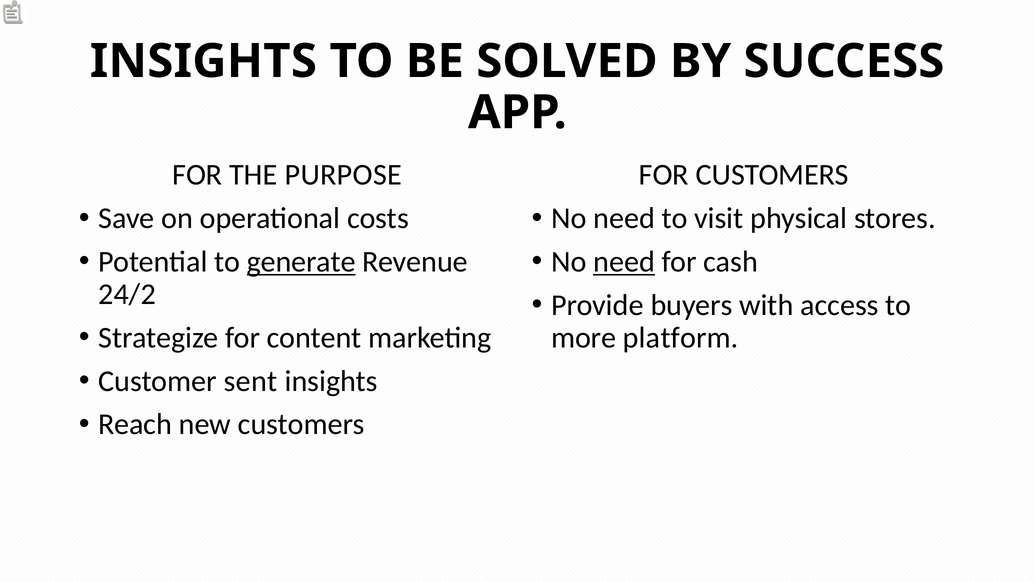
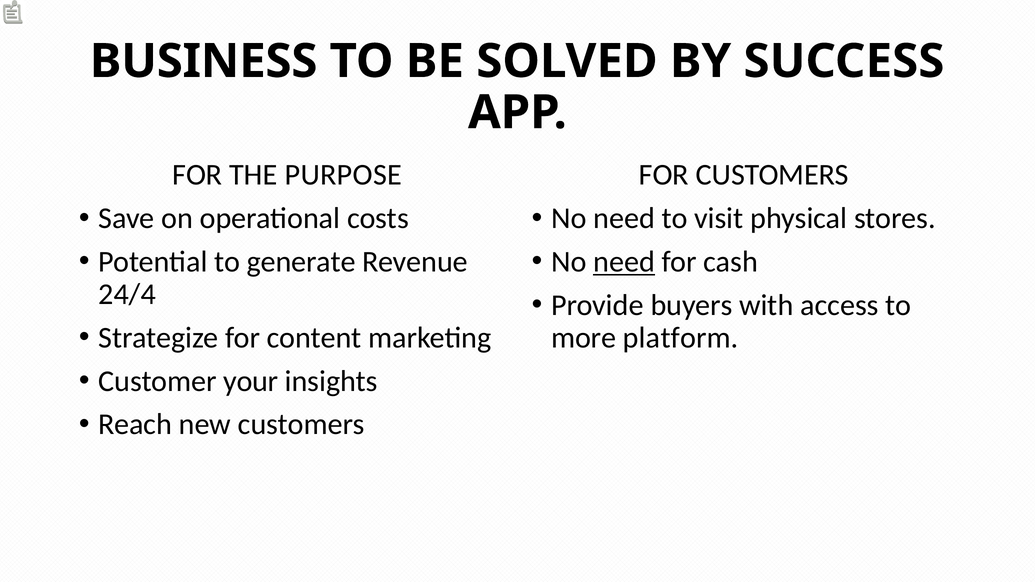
INSIGHTS at (203, 61): INSIGHTS -> BUSINESS
generate underline: present -> none
24/2: 24/2 -> 24/4
sent: sent -> your
